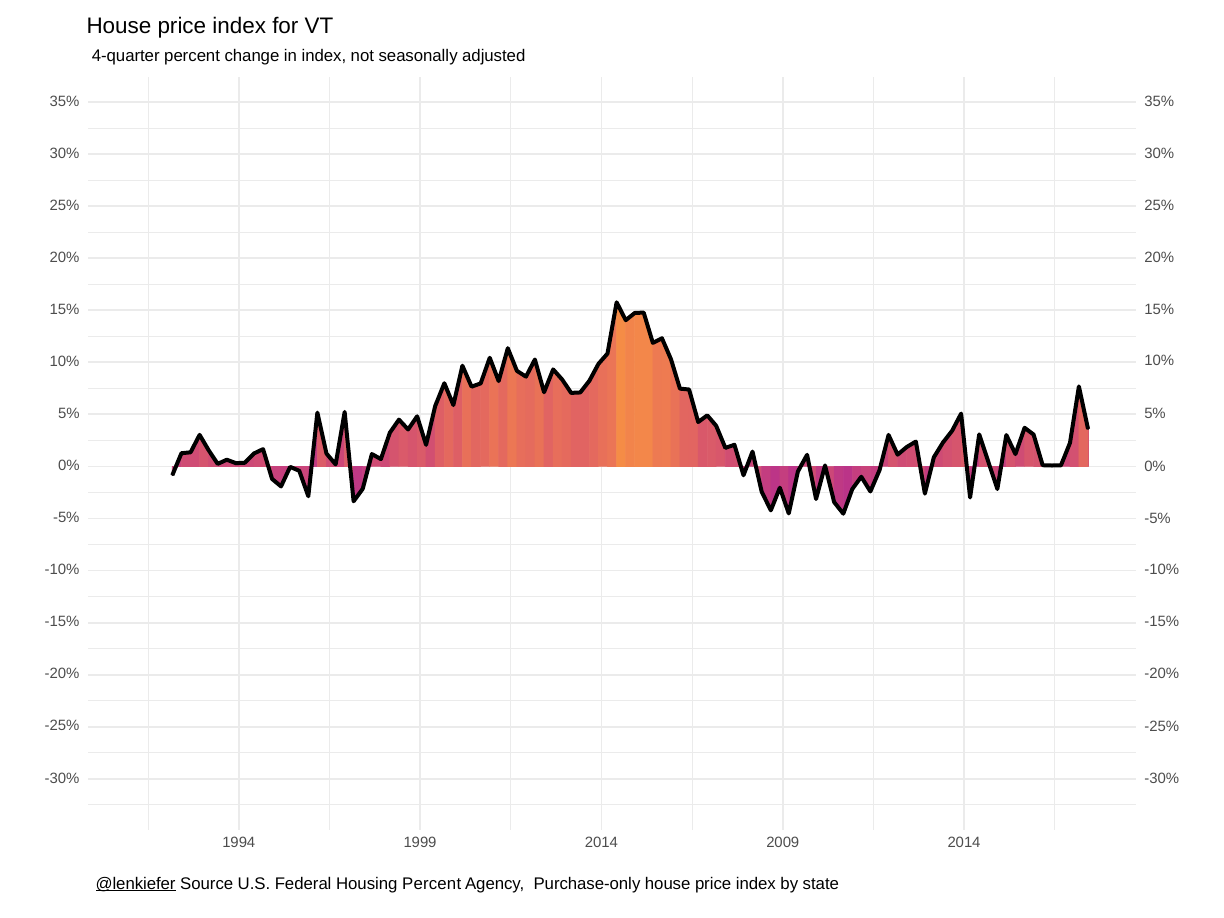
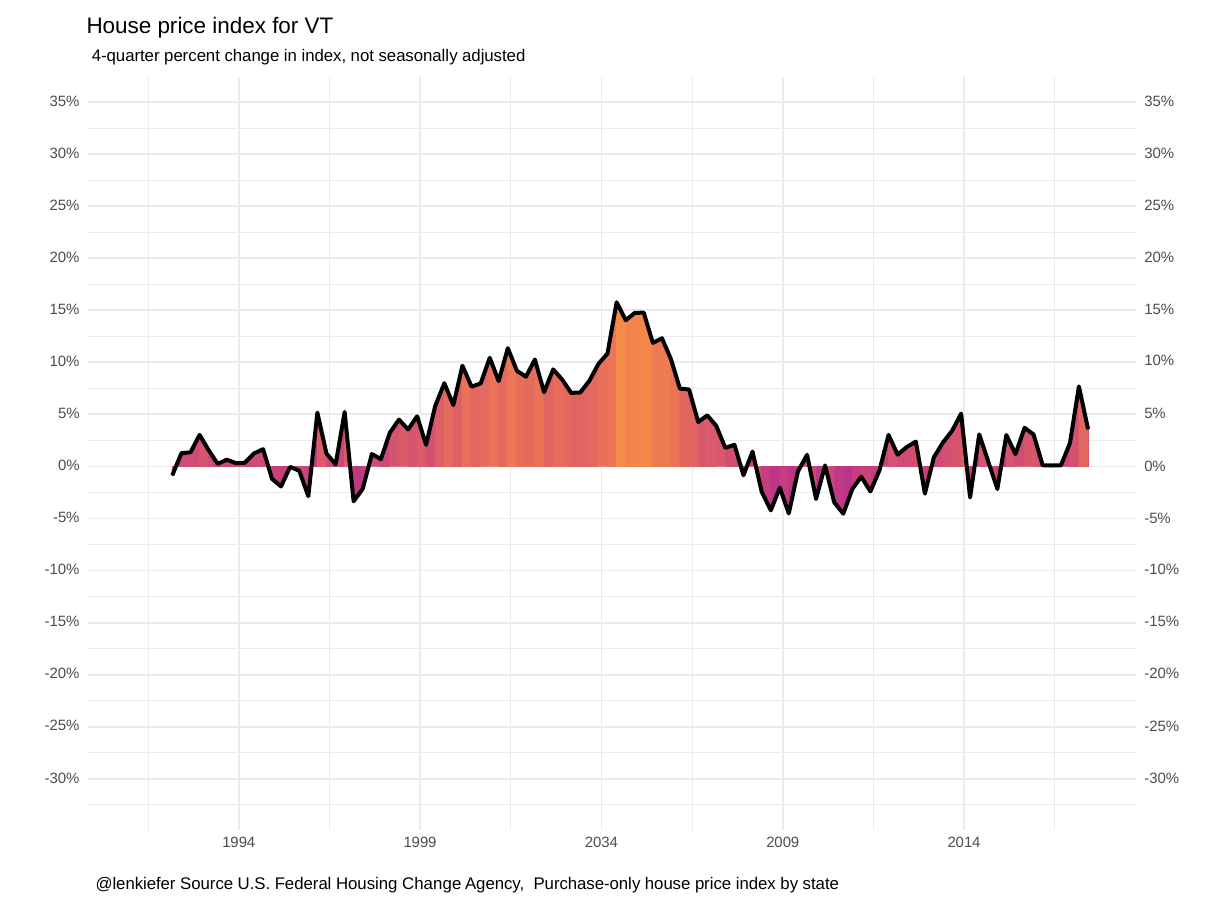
1999 2014: 2014 -> 2034
@lenkiefer underline: present -> none
Housing Percent: Percent -> Change
